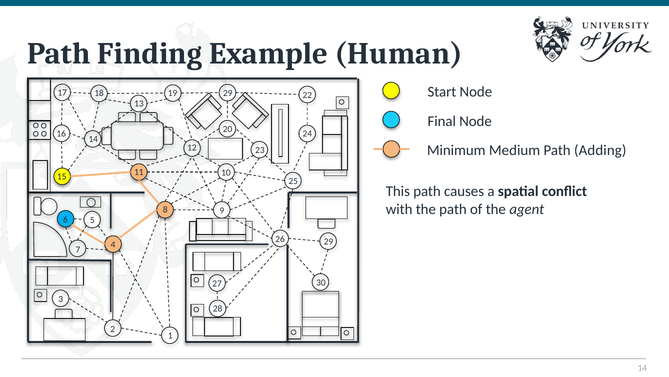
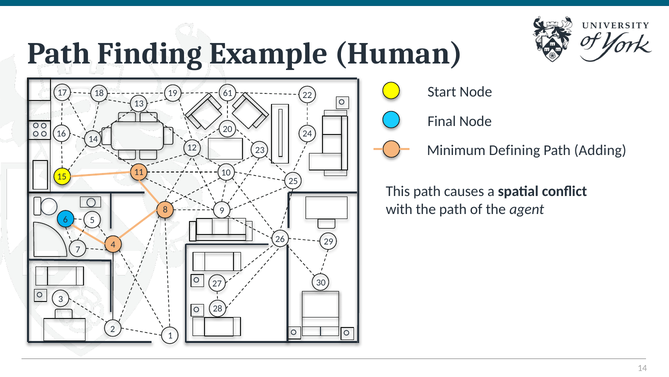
19 29: 29 -> 61
Medium: Medium -> Defining
